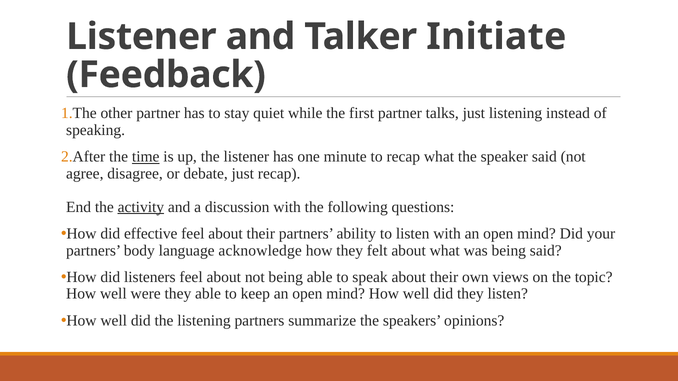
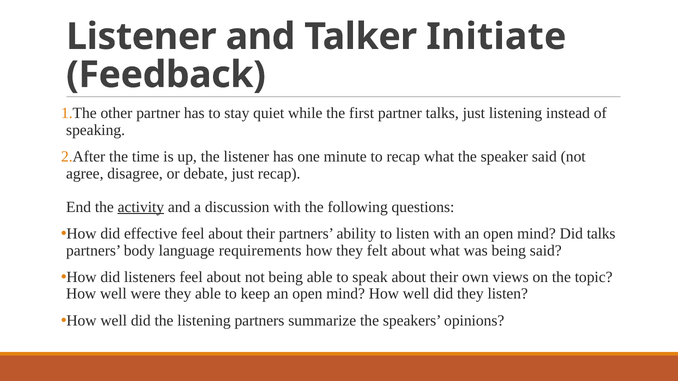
time underline: present -> none
Did your: your -> talks
acknowledge: acknowledge -> requirements
